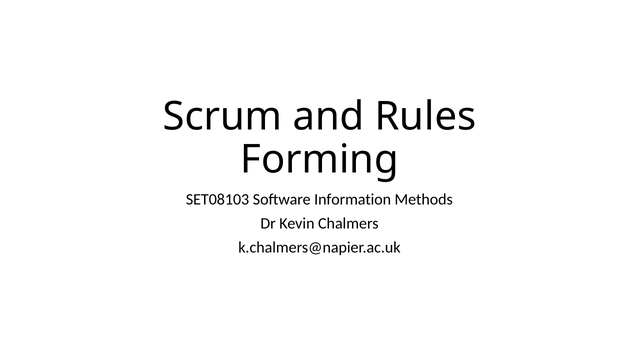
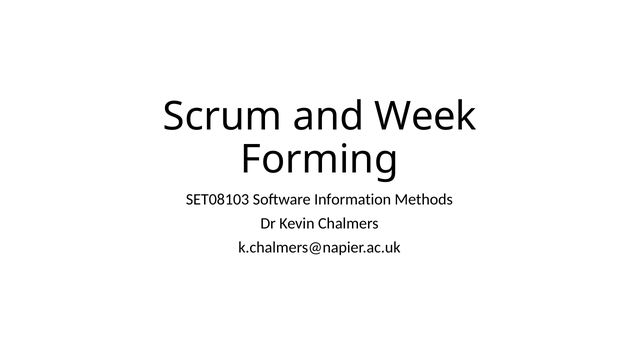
Rules: Rules -> Week
